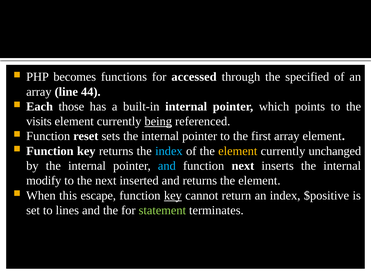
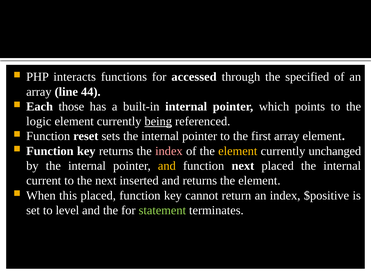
becomes: becomes -> interacts
visits: visits -> logic
index at (169, 151) colour: light blue -> pink
and at (167, 166) colour: light blue -> yellow
next inserts: inserts -> placed
modify: modify -> current
this escape: escape -> placed
key at (173, 196) underline: present -> none
lines: lines -> level
